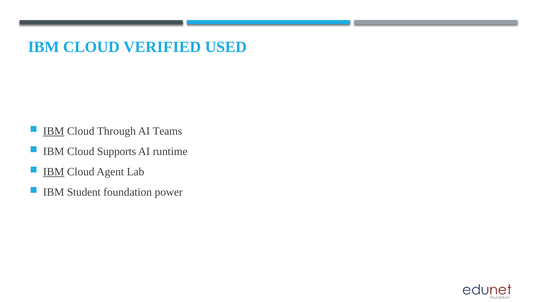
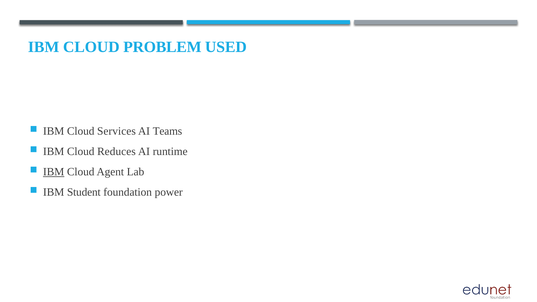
VERIFIED: VERIFIED -> PROBLEM
IBM at (54, 131) underline: present -> none
Through: Through -> Services
Supports: Supports -> Reduces
